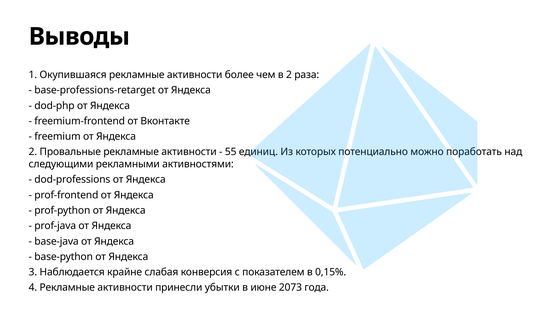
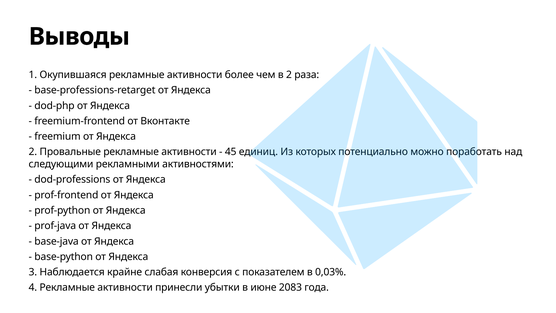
55: 55 -> 45
0,15%: 0,15% -> 0,03%
2073: 2073 -> 2083
